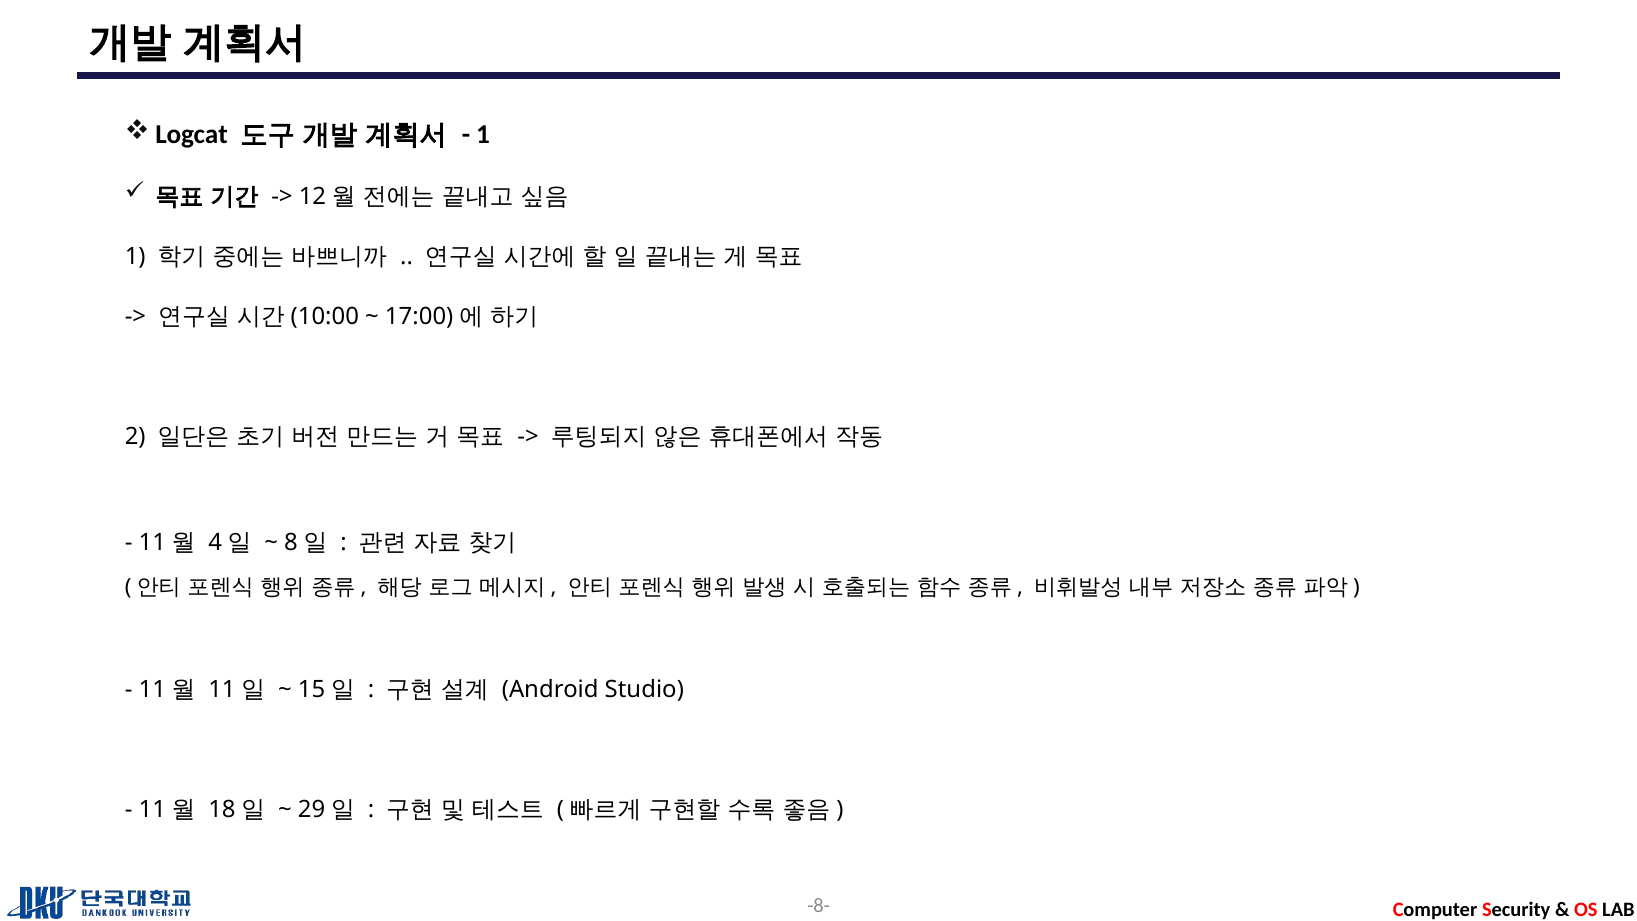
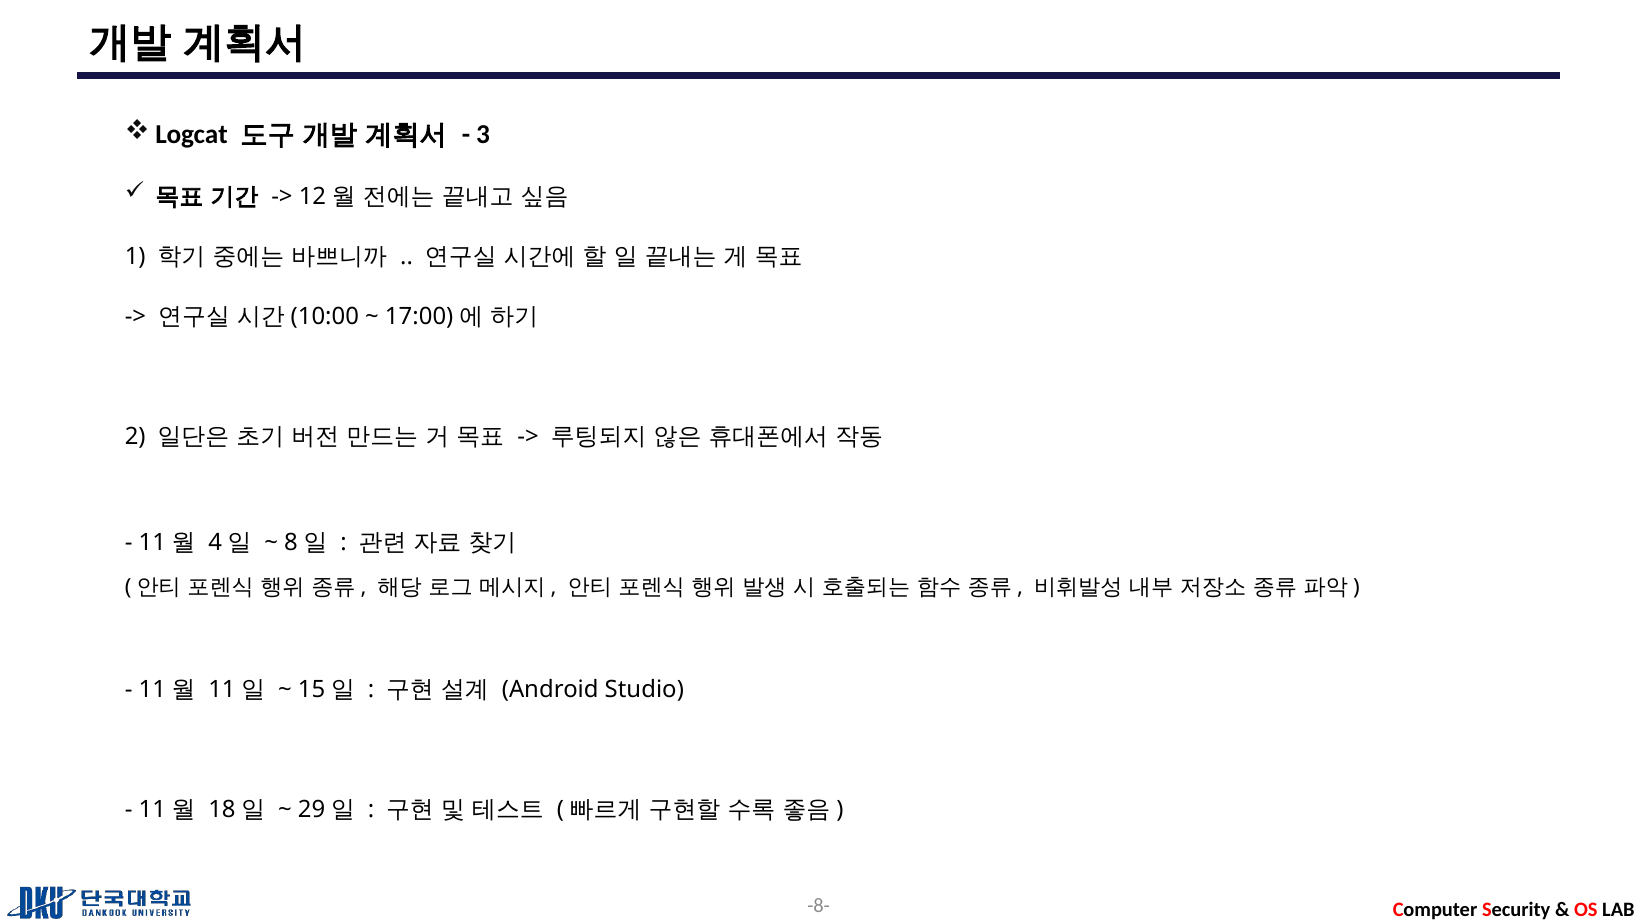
1 at (483, 135): 1 -> 3
